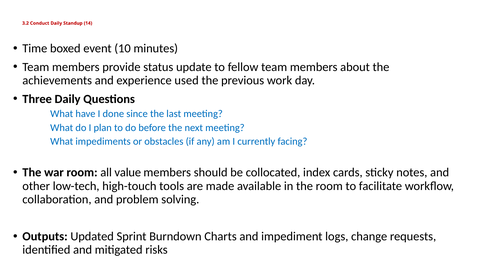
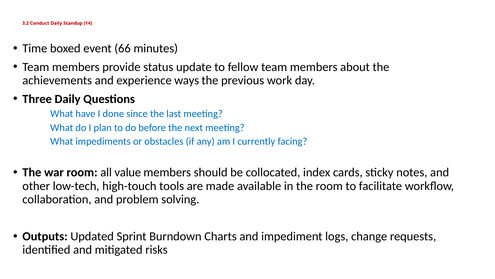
10: 10 -> 66
used: used -> ways
